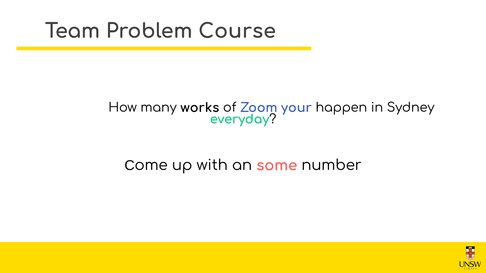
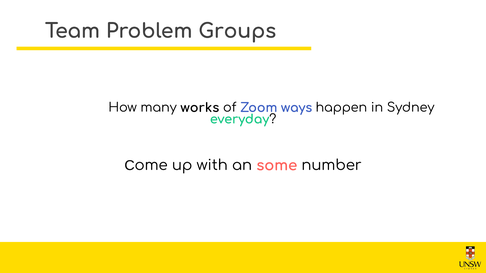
Course: Course -> Groups
your: your -> ways
